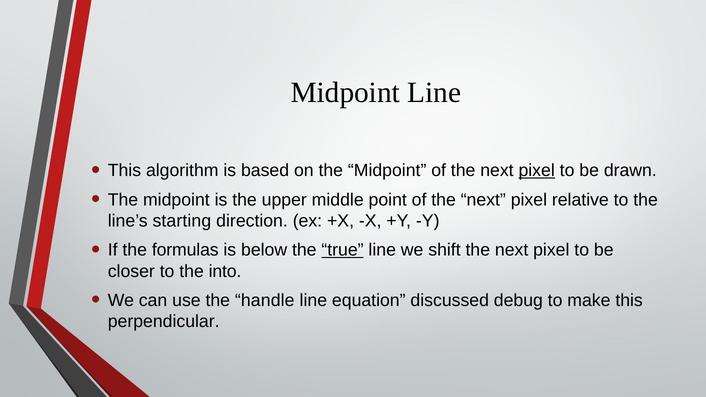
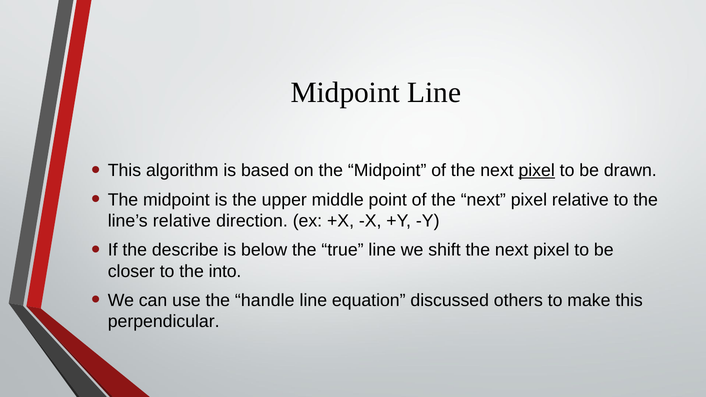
line’s starting: starting -> relative
formulas: formulas -> describe
true underline: present -> none
debug: debug -> others
